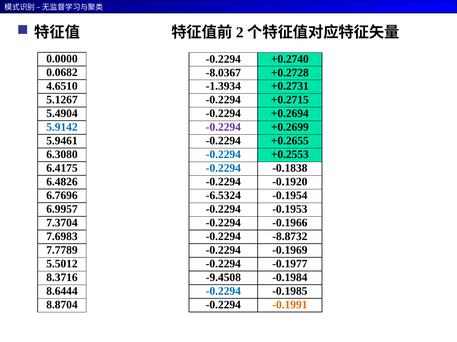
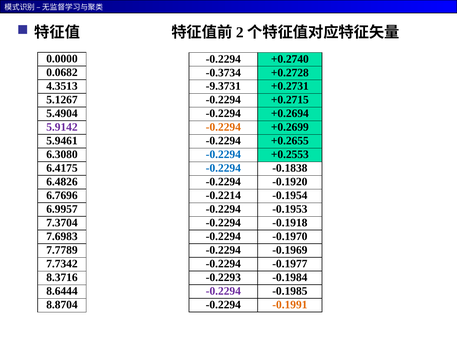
-8.0367: -8.0367 -> -0.3734
4.6510: 4.6510 -> 4.3513
-1.3934: -1.3934 -> -9.3731
5.9142 colour: blue -> purple
-0.2294 at (223, 128) colour: purple -> orange
-6.5324: -6.5324 -> -0.2214
-0.1966: -0.1966 -> -0.1918
-8.8732: -8.8732 -> -0.1970
5.5012: 5.5012 -> 7.7342
-9.4508: -9.4508 -> -0.2293
-0.2294 at (223, 292) colour: blue -> purple
